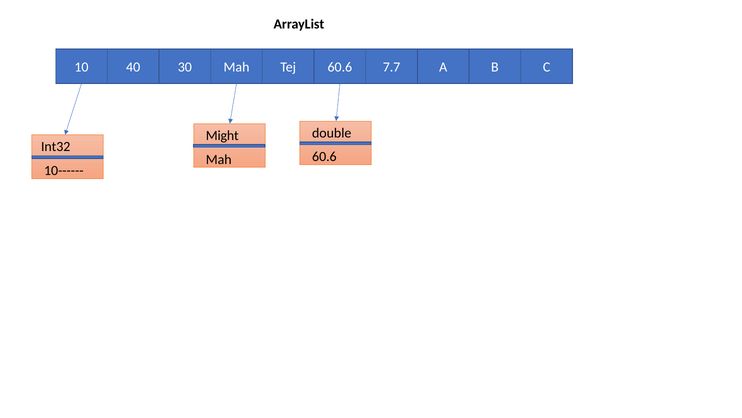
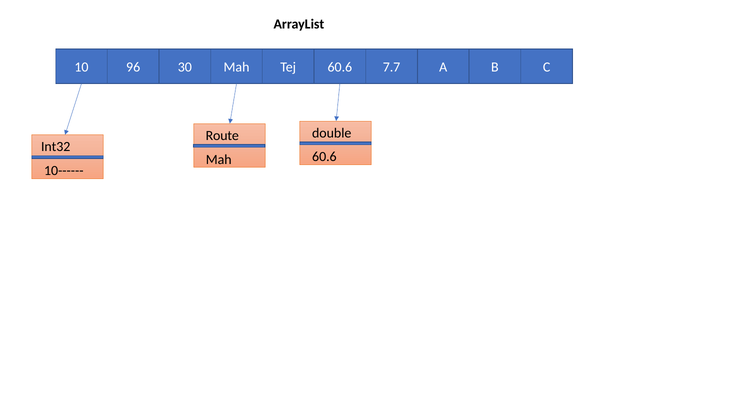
40: 40 -> 96
Might: Might -> Route
